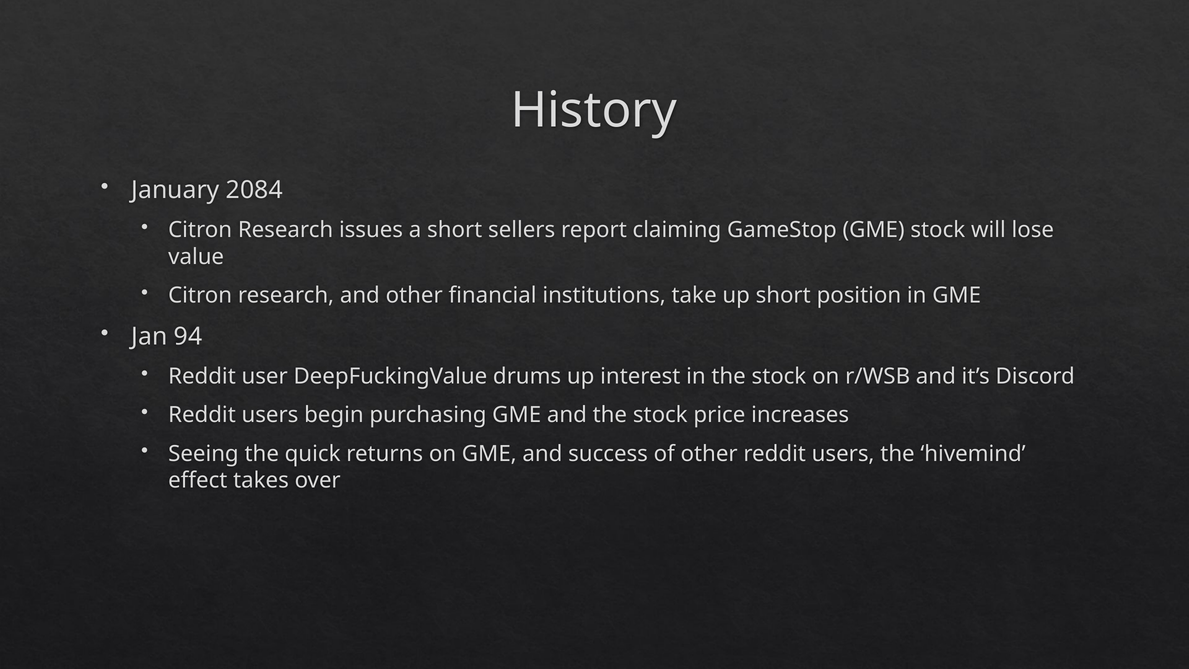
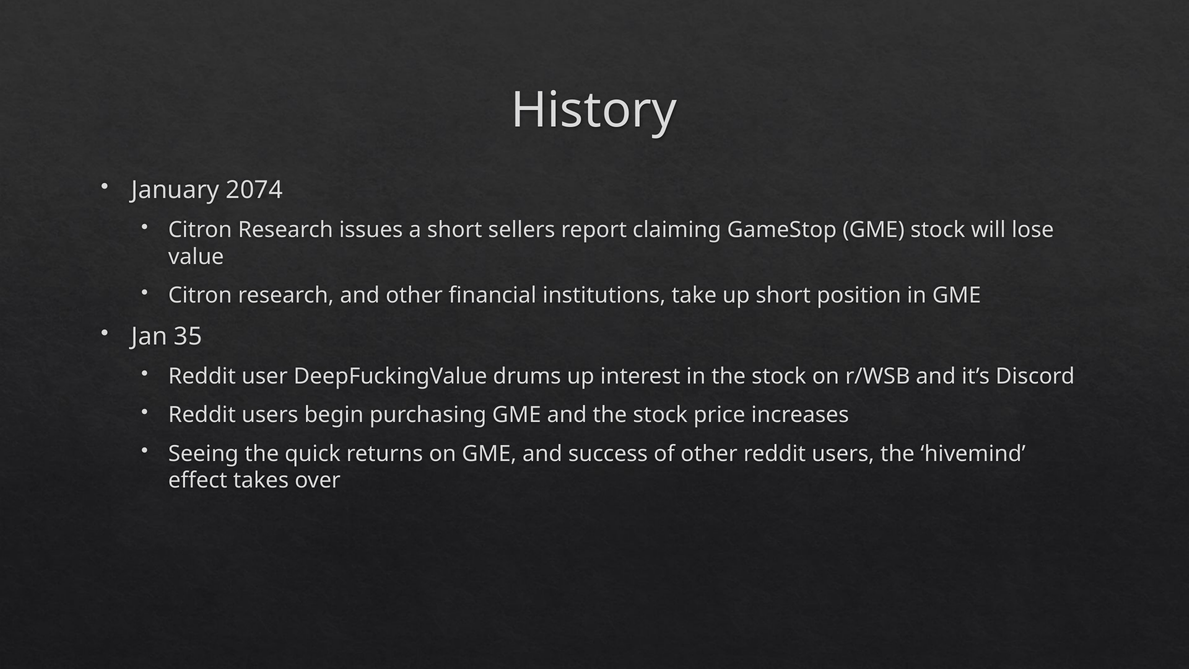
2084: 2084 -> 2074
94: 94 -> 35
